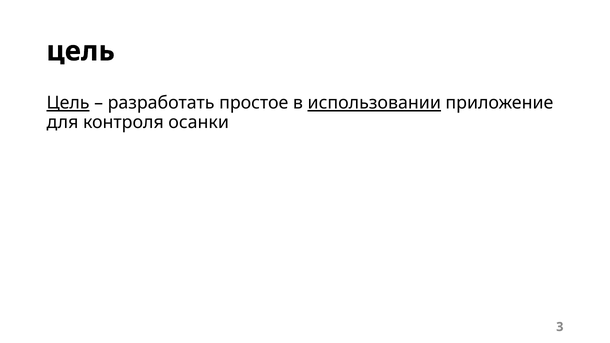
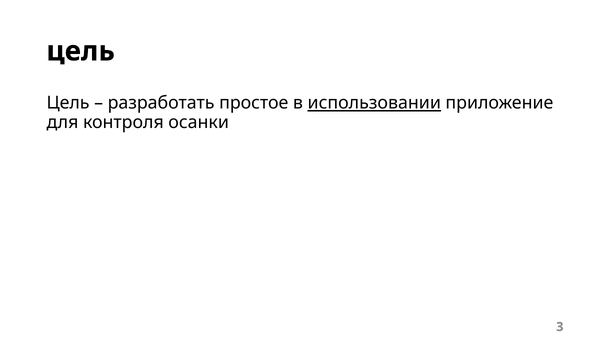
Цель at (68, 103) underline: present -> none
